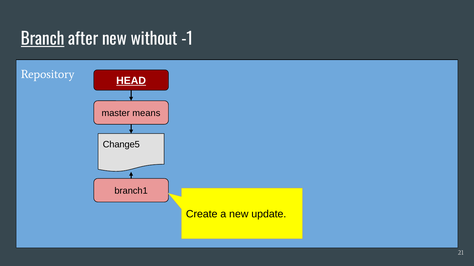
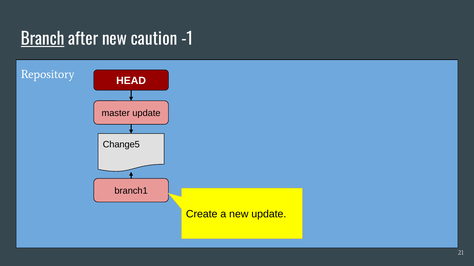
without: without -> caution
HEAD underline: present -> none
master means: means -> update
